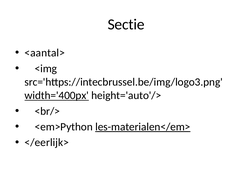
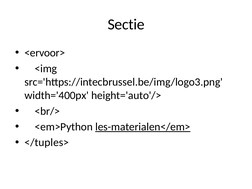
<aantal>: <aantal> -> <ervoor>
width='400px underline: present -> none
</eerlijk>: </eerlijk> -> </tuples>
